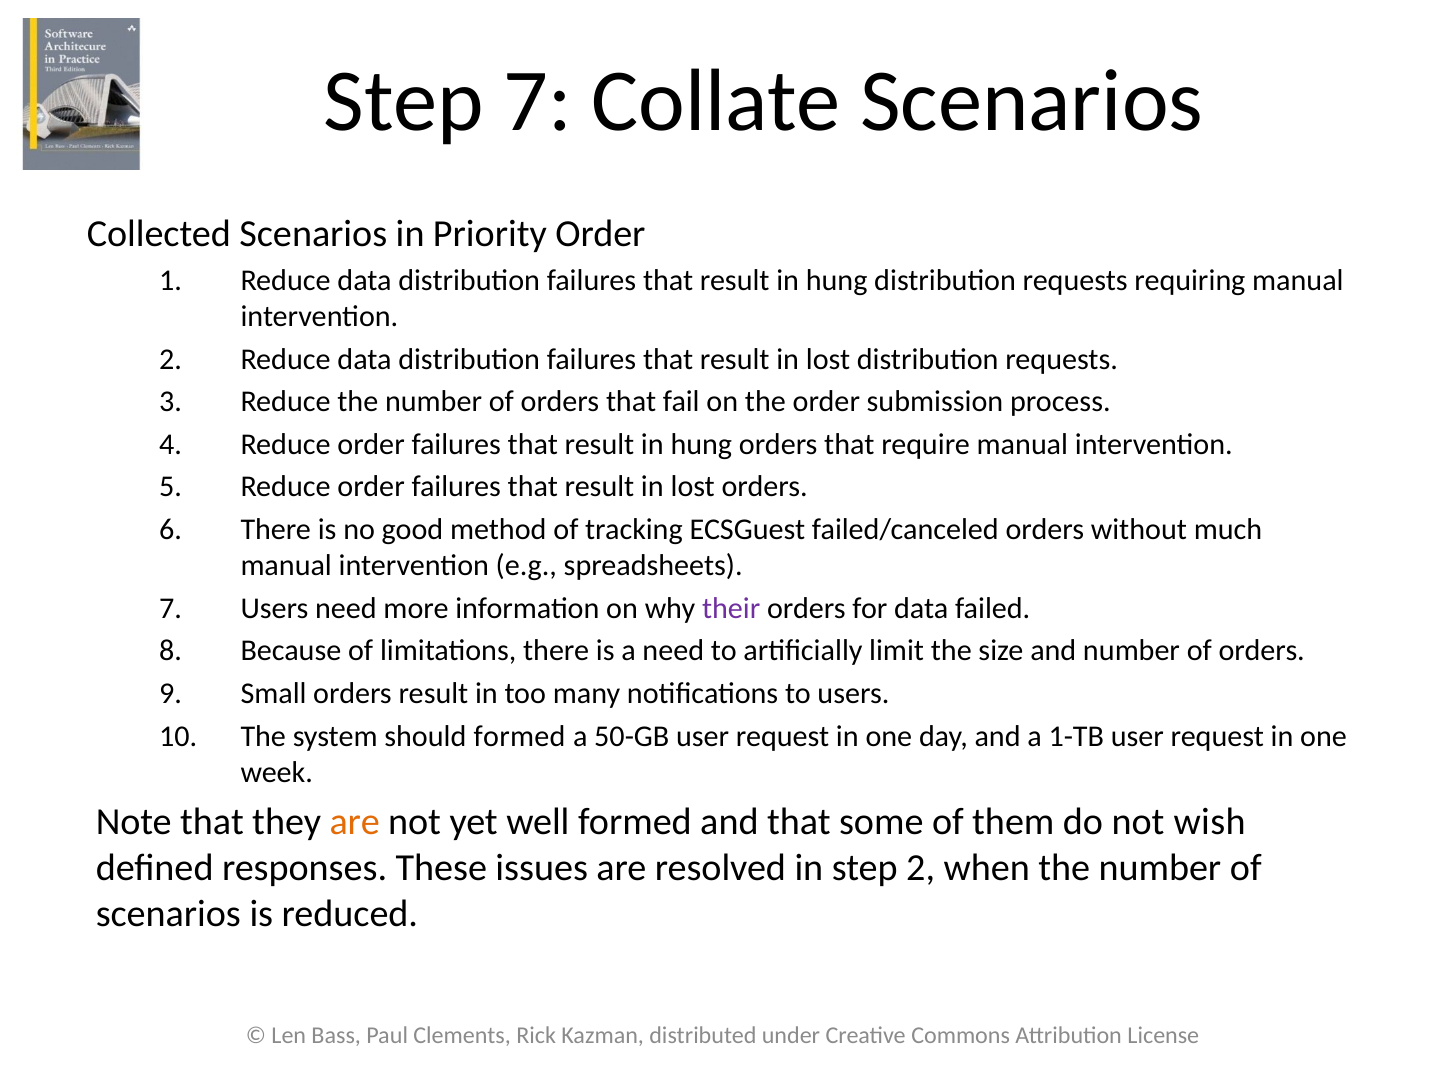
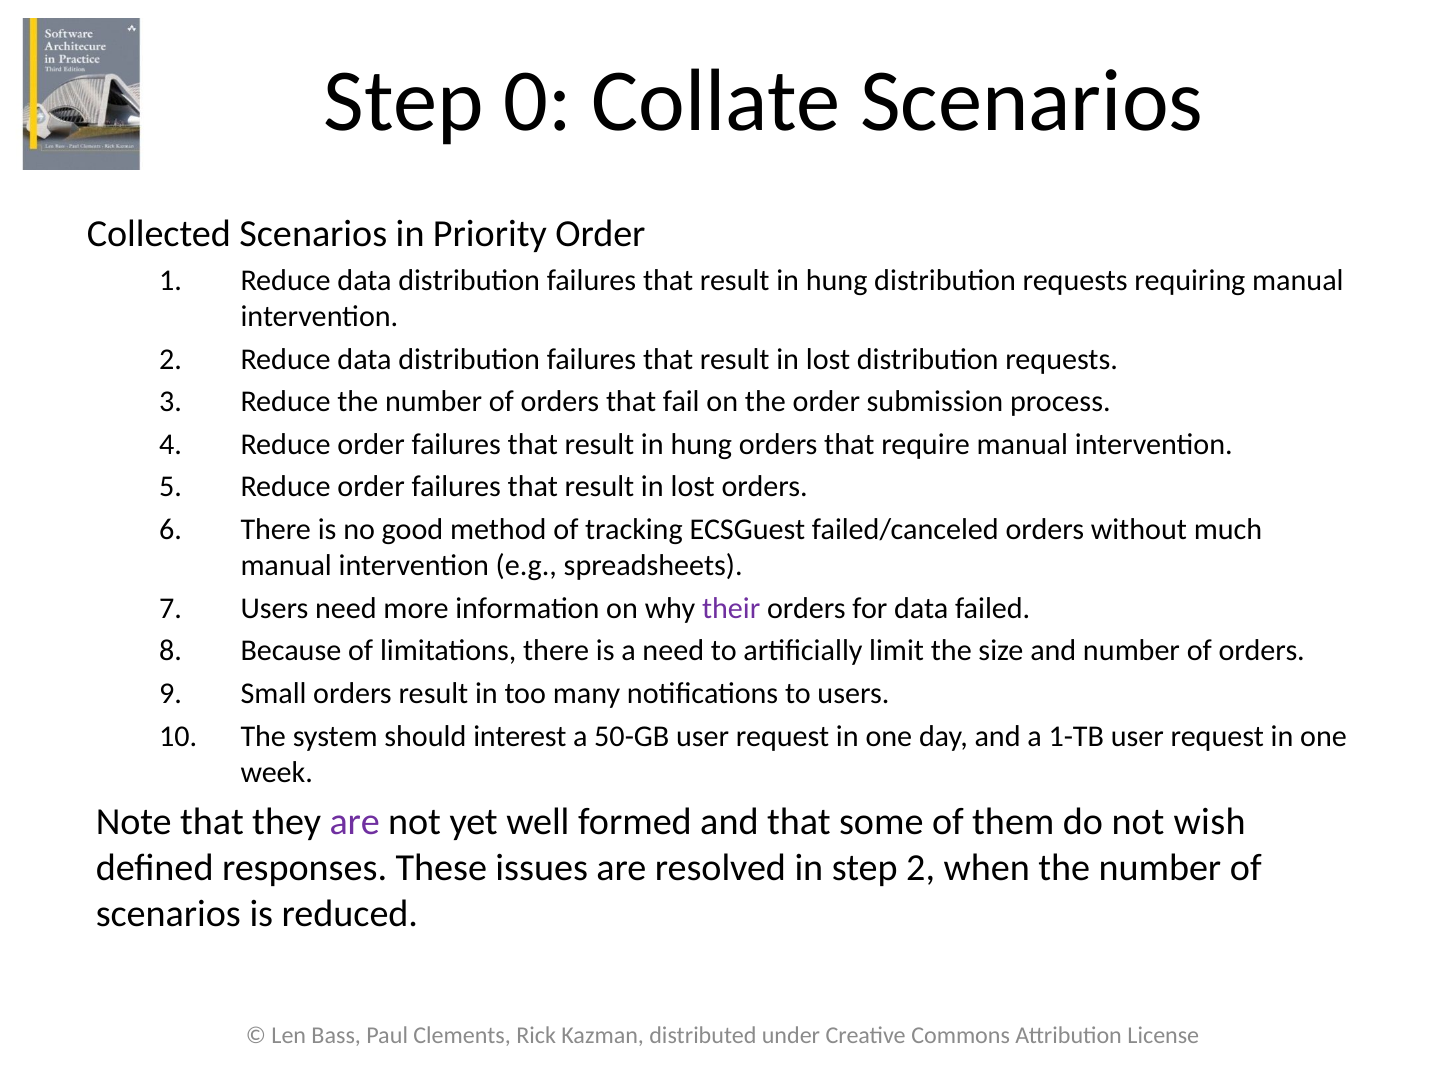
Step 7: 7 -> 0
should formed: formed -> interest
are at (355, 822) colour: orange -> purple
